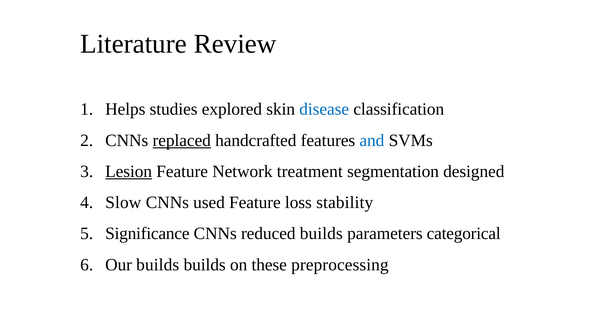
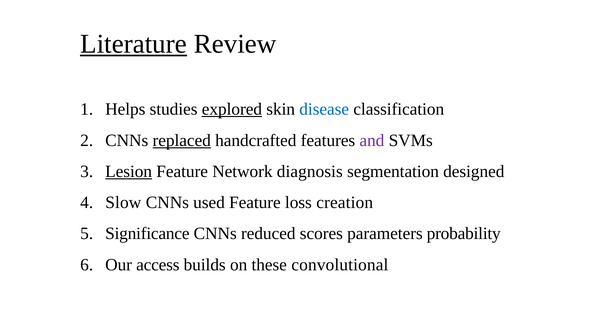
Literature underline: none -> present
explored underline: none -> present
and colour: blue -> purple
treatment: treatment -> diagnosis
stability: stability -> creation
reduced builds: builds -> scores
categorical: categorical -> probability
Our builds: builds -> access
preprocessing: preprocessing -> convolutional
